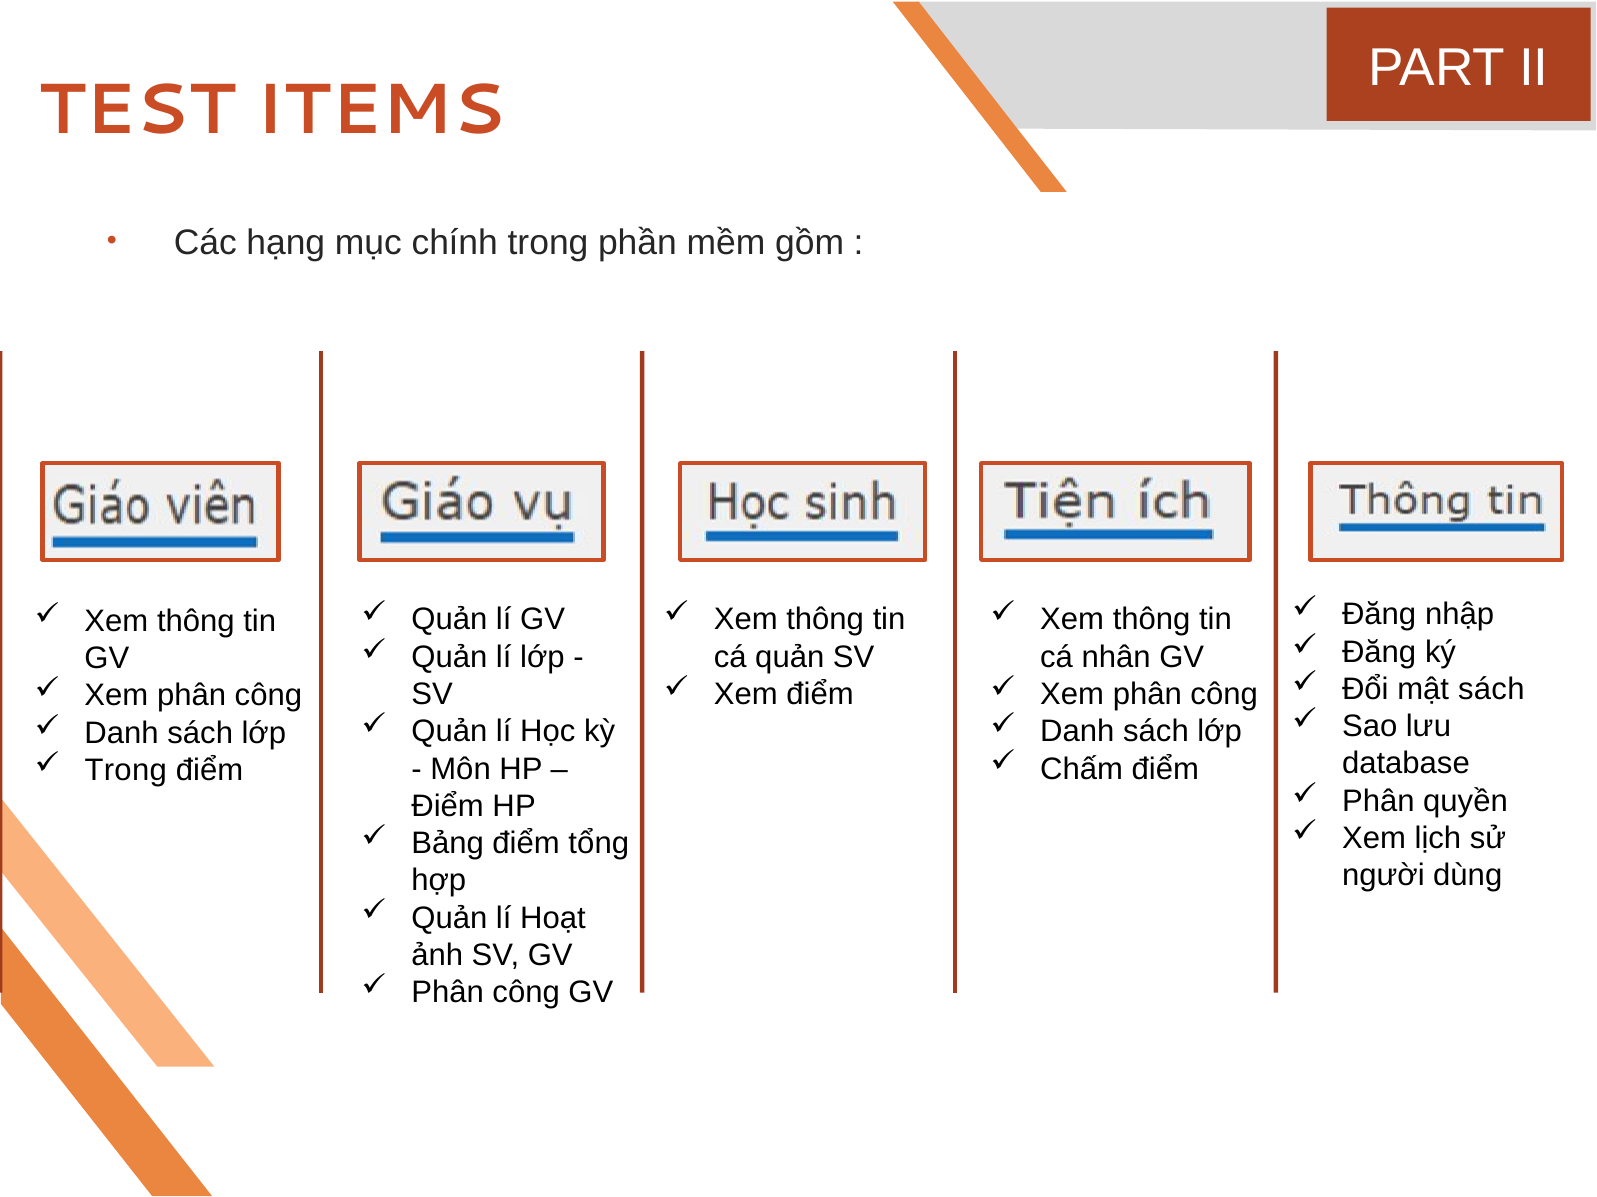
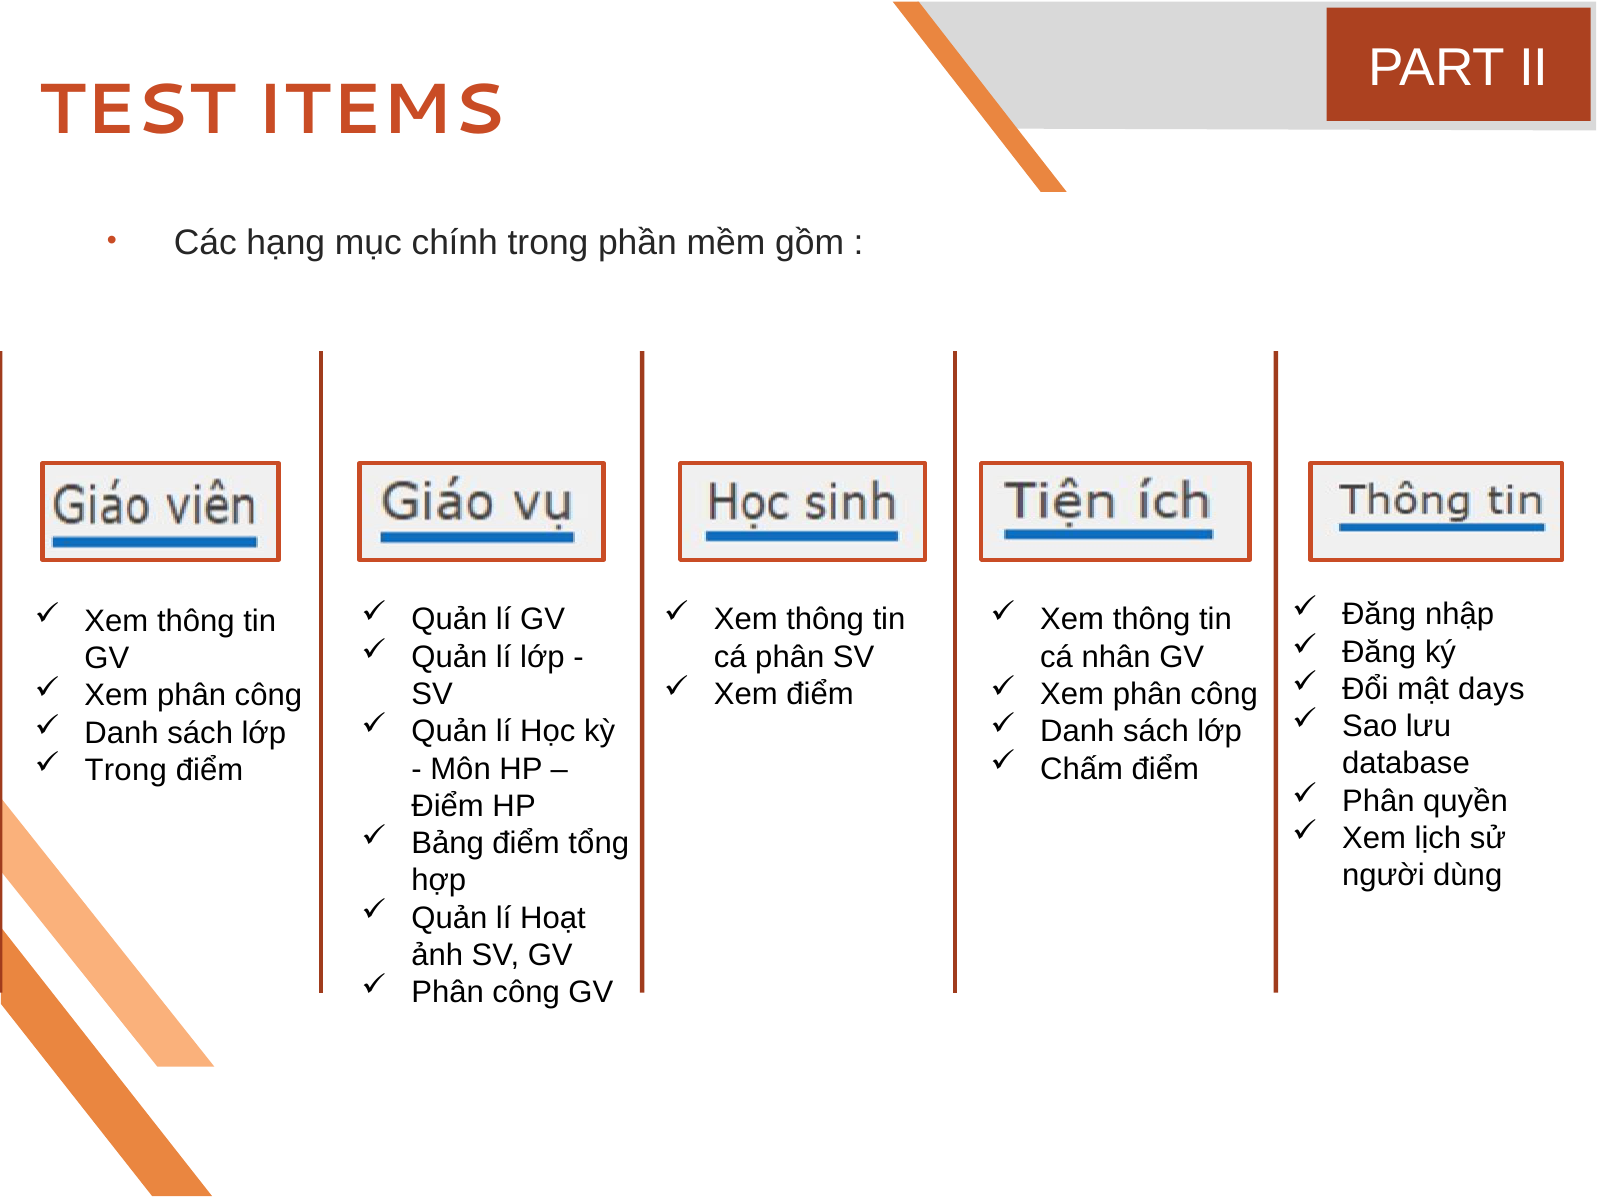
cá quản: quản -> phân
mật sách: sách -> days
